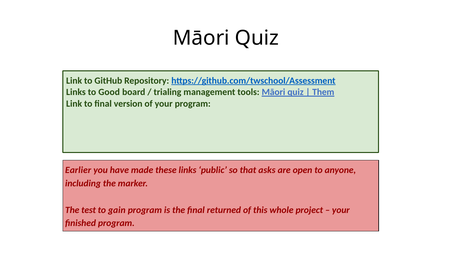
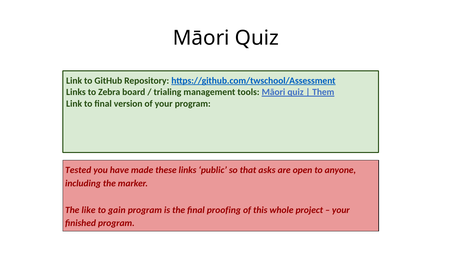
Good: Good -> Zebra
Earlier: Earlier -> Tested
test: test -> like
returned: returned -> proofing
